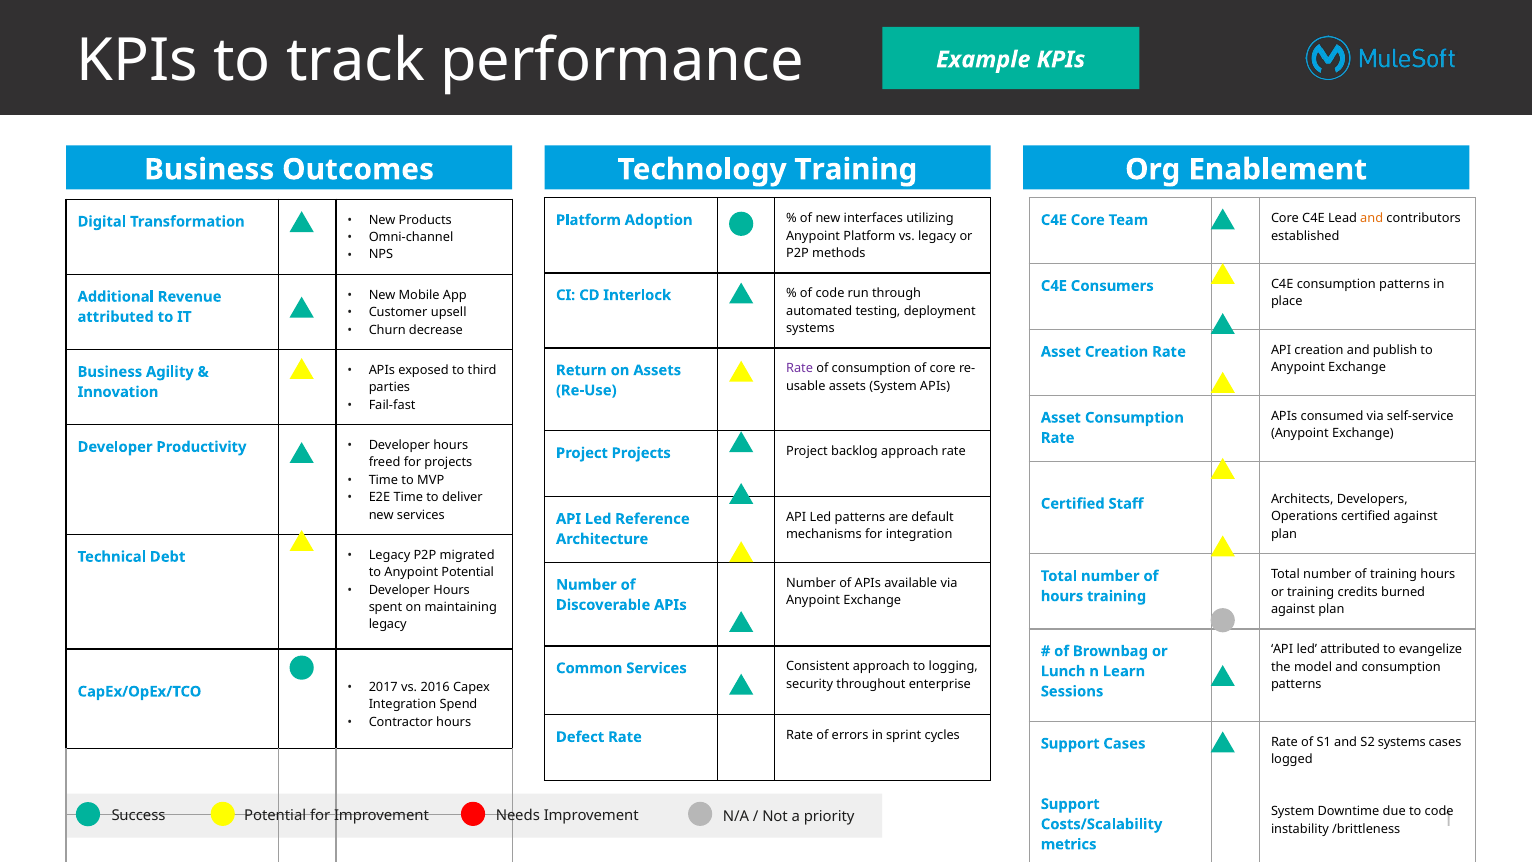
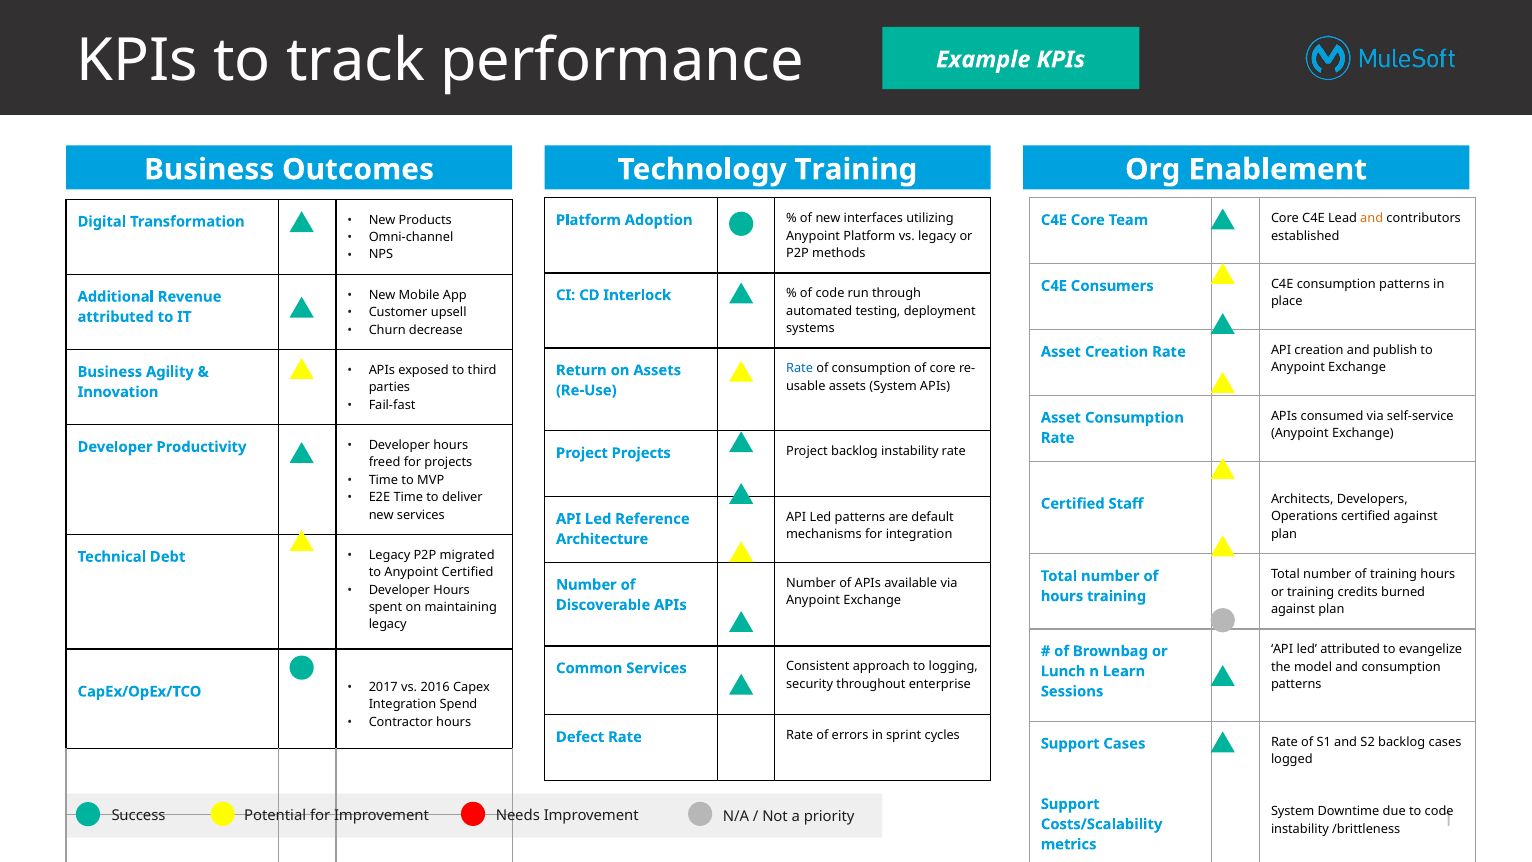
Rate at (800, 369) colour: purple -> blue
backlog approach: approach -> instability
Anypoint Potential: Potential -> Certified
S2 systems: systems -> backlog
